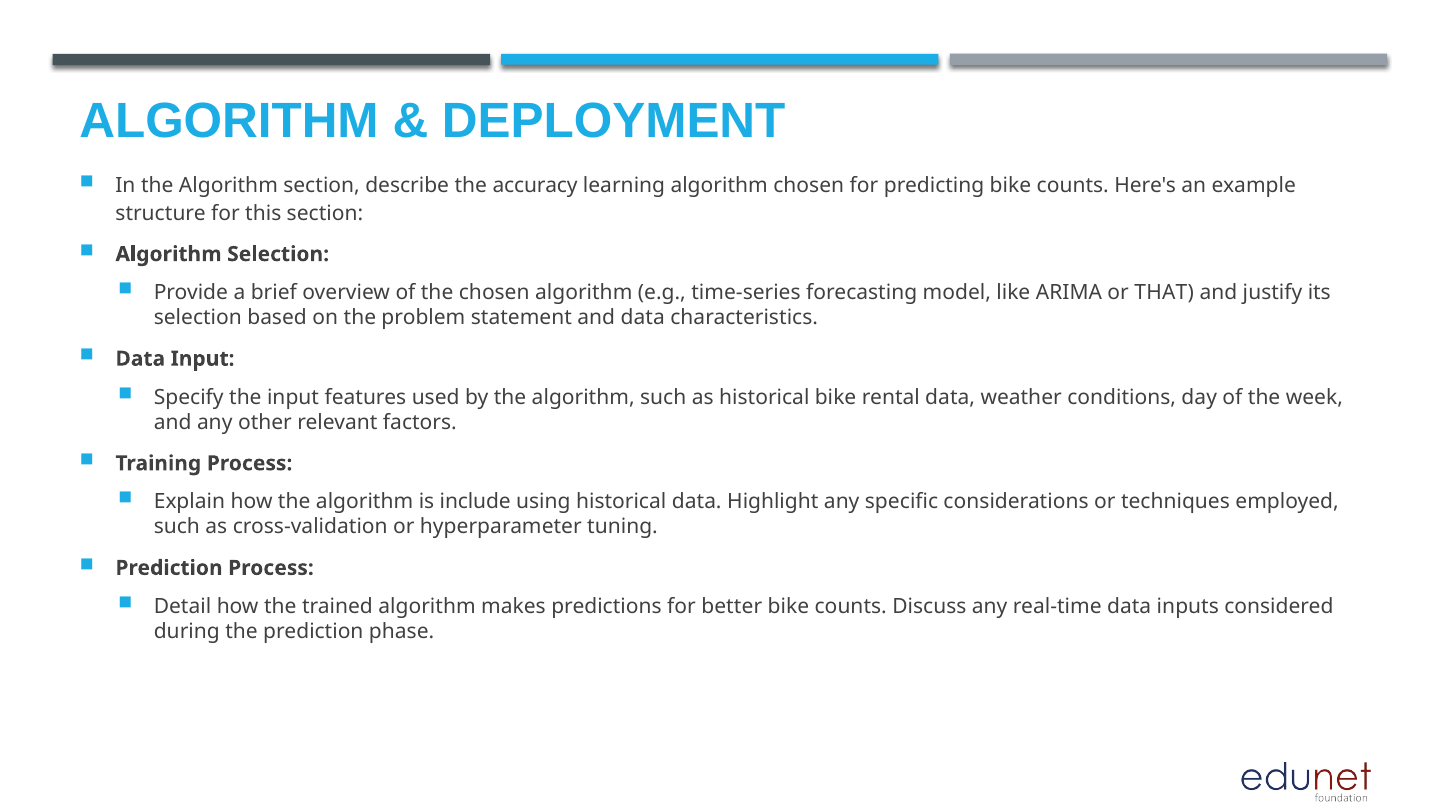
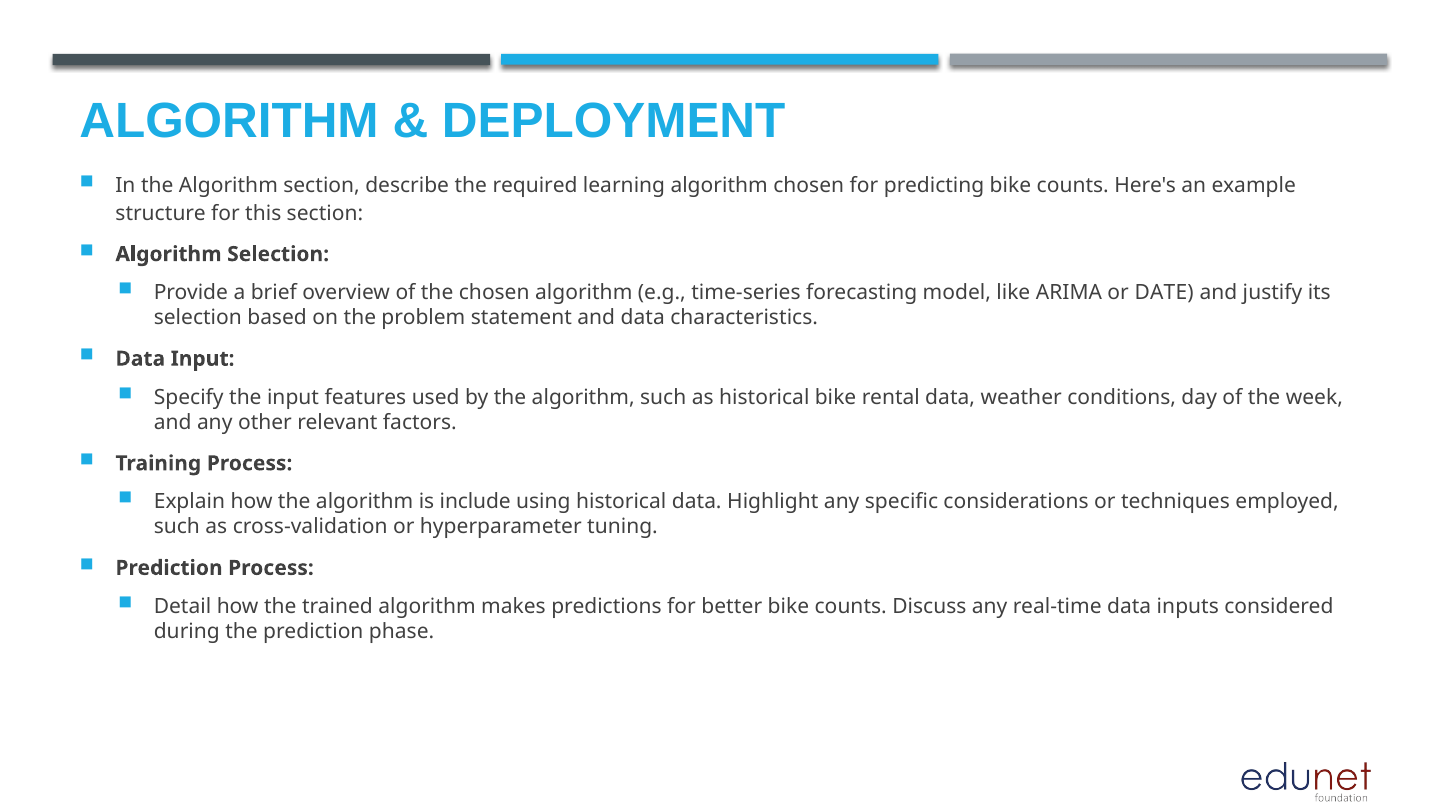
accuracy: accuracy -> required
THAT: THAT -> DATE
